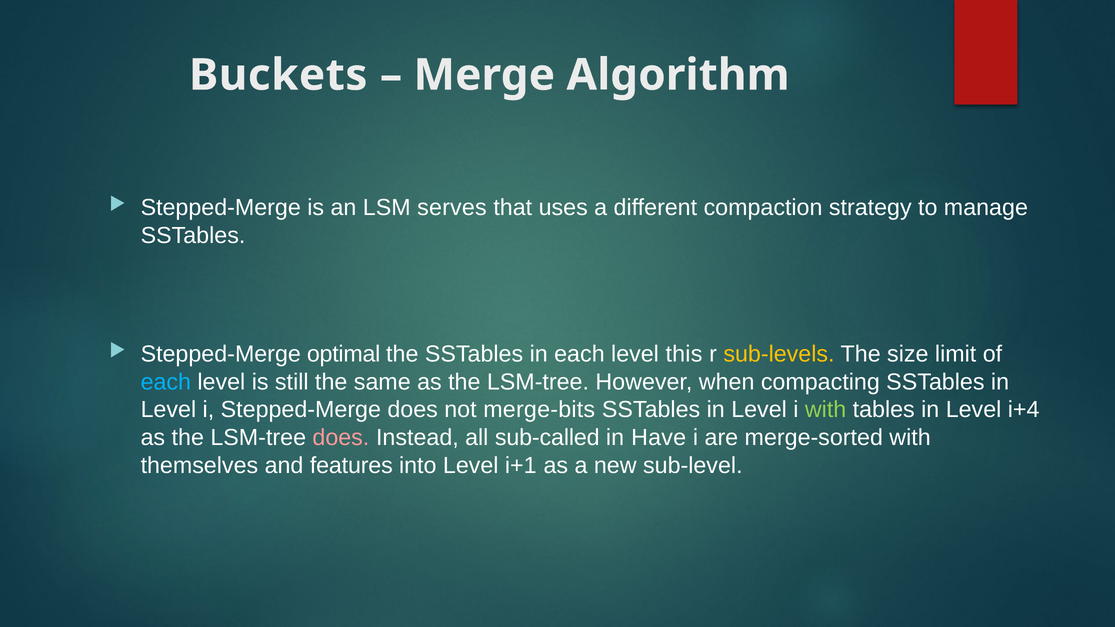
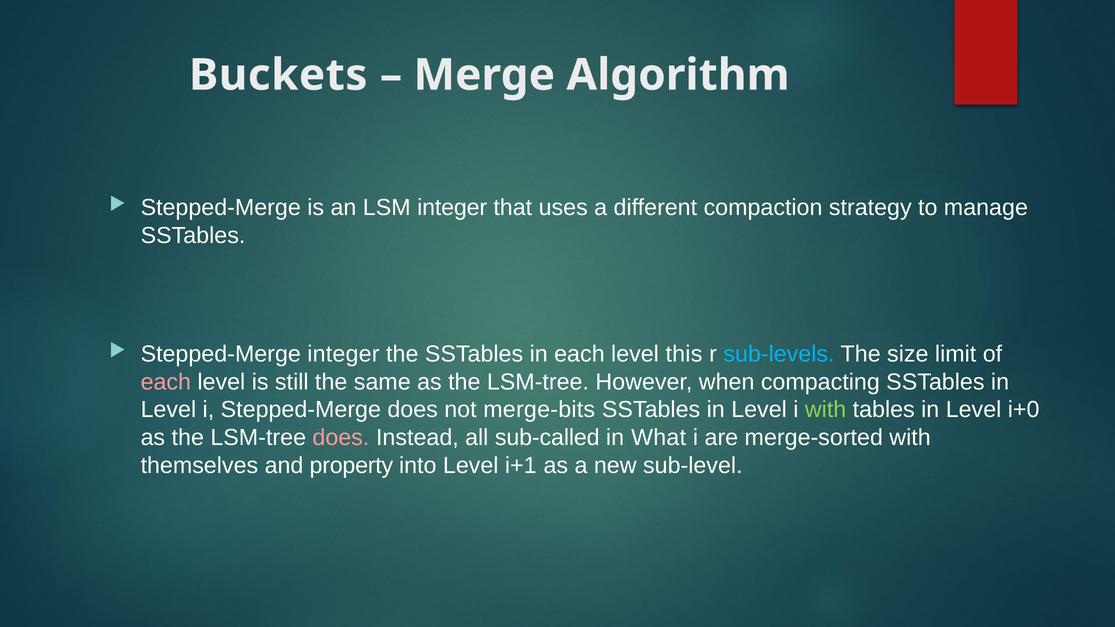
LSM serves: serves -> integer
Stepped-Merge optimal: optimal -> integer
sub-levels colour: yellow -> light blue
each at (166, 382) colour: light blue -> pink
i+4: i+4 -> i+0
Have: Have -> What
features: features -> property
